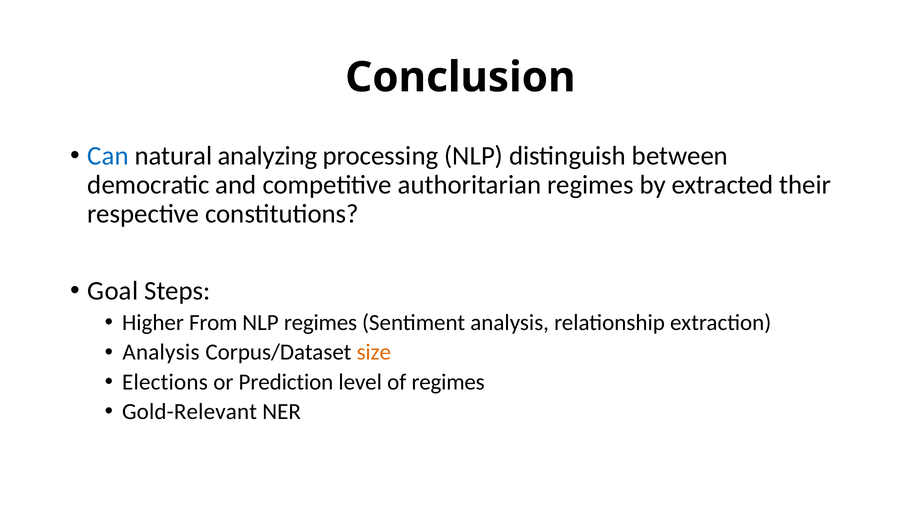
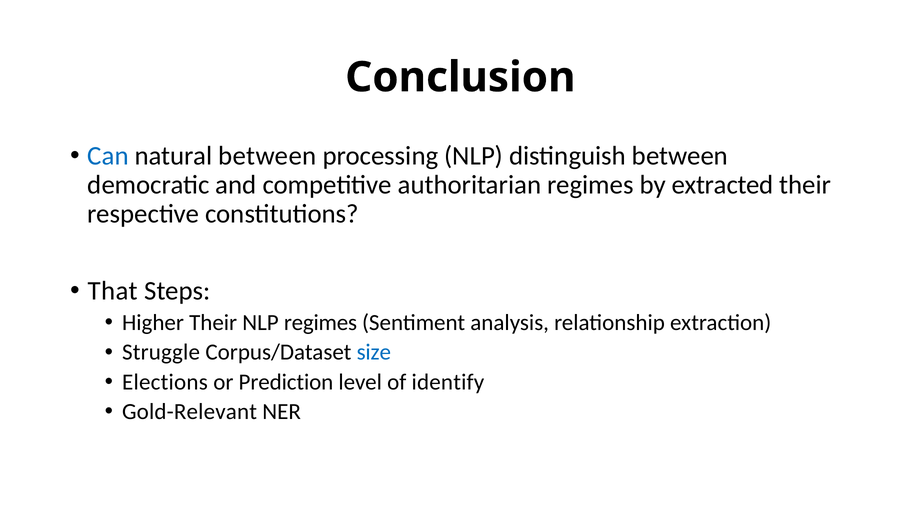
natural analyzing: analyzing -> between
Goal: Goal -> That
Higher From: From -> Their
Analysis at (161, 352): Analysis -> Struggle
size colour: orange -> blue
of regimes: regimes -> identify
